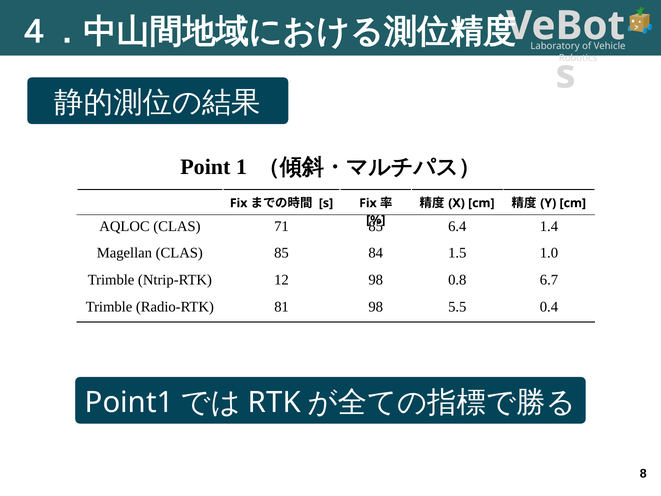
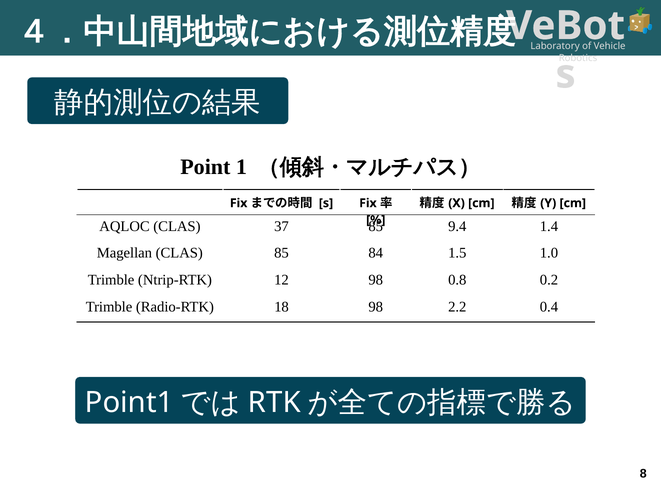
71: 71 -> 37
6.4: 6.4 -> 9.4
6.7: 6.7 -> 0.2
81: 81 -> 18
5.5: 5.5 -> 2.2
